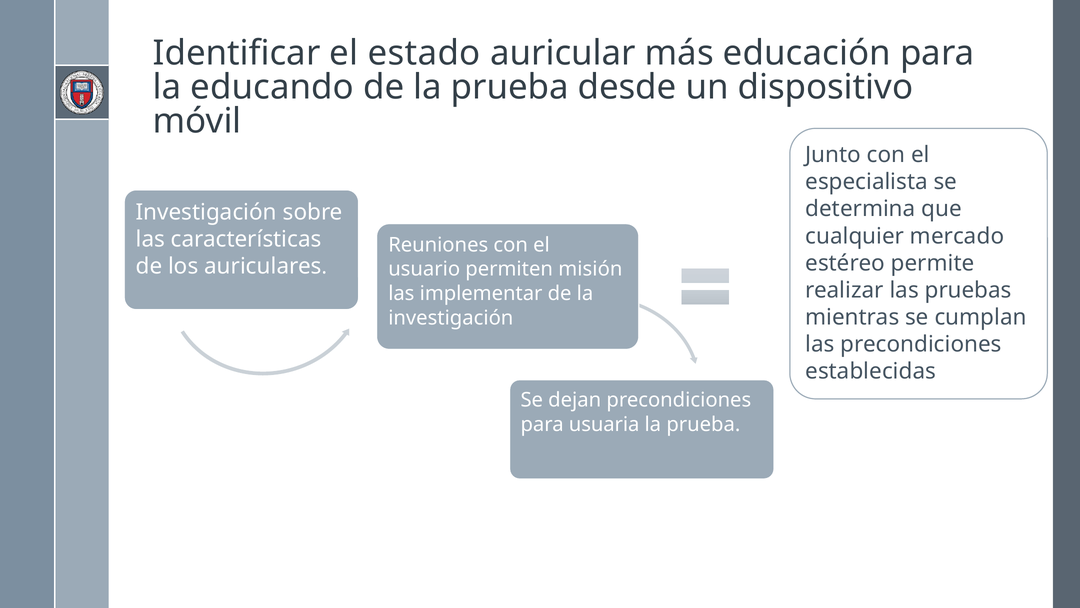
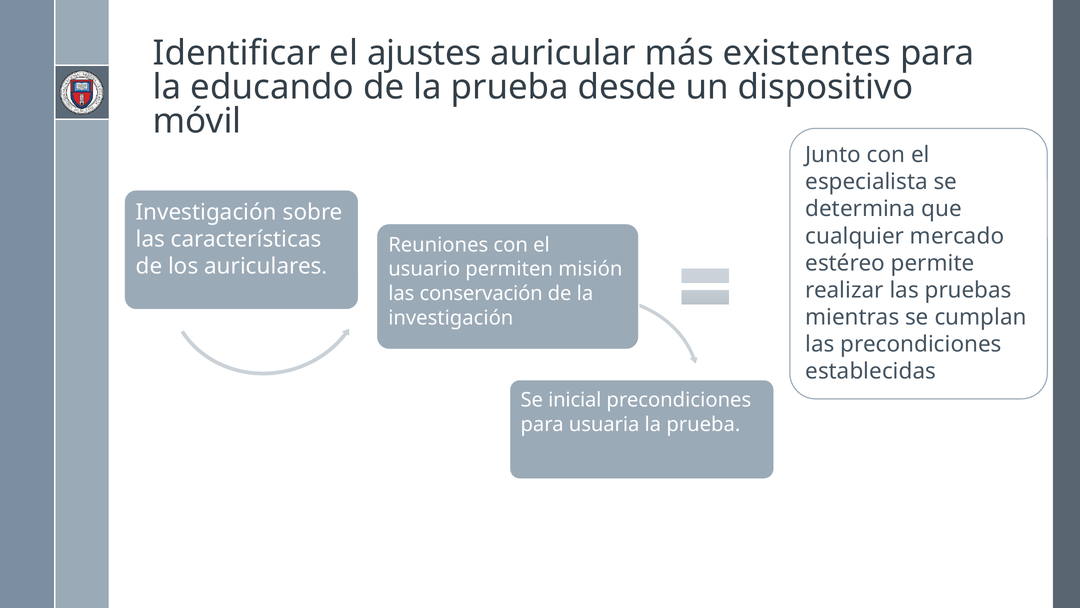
estado: estado -> ajustes
educación: educación -> existentes
implementar: implementar -> conservación
dejan: dejan -> inicial
